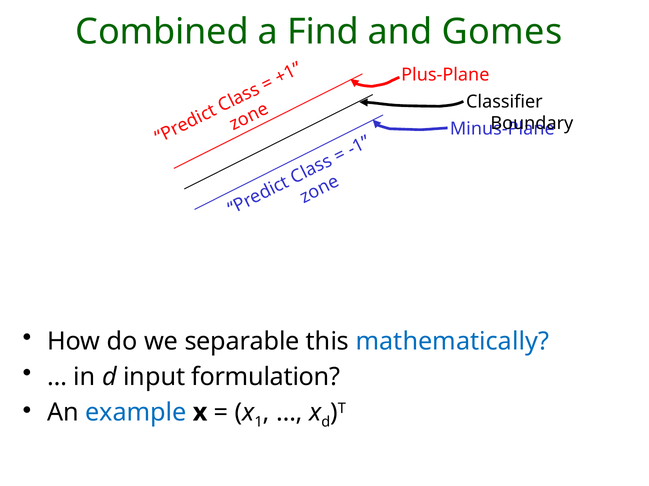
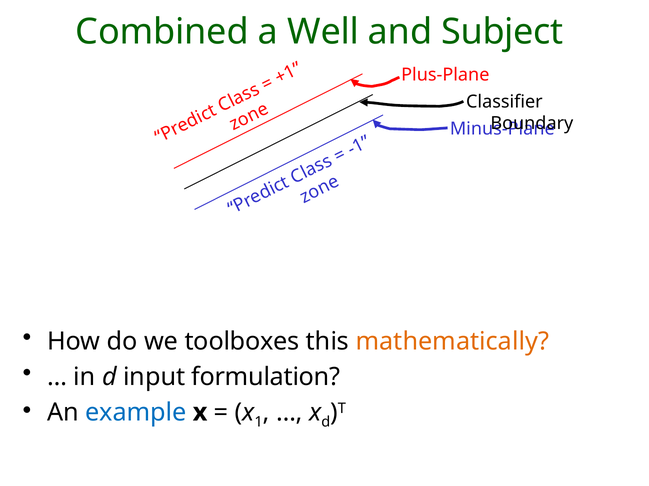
Find: Find -> Well
Gomes: Gomes -> Subject
separable: separable -> toolboxes
mathematically colour: blue -> orange
